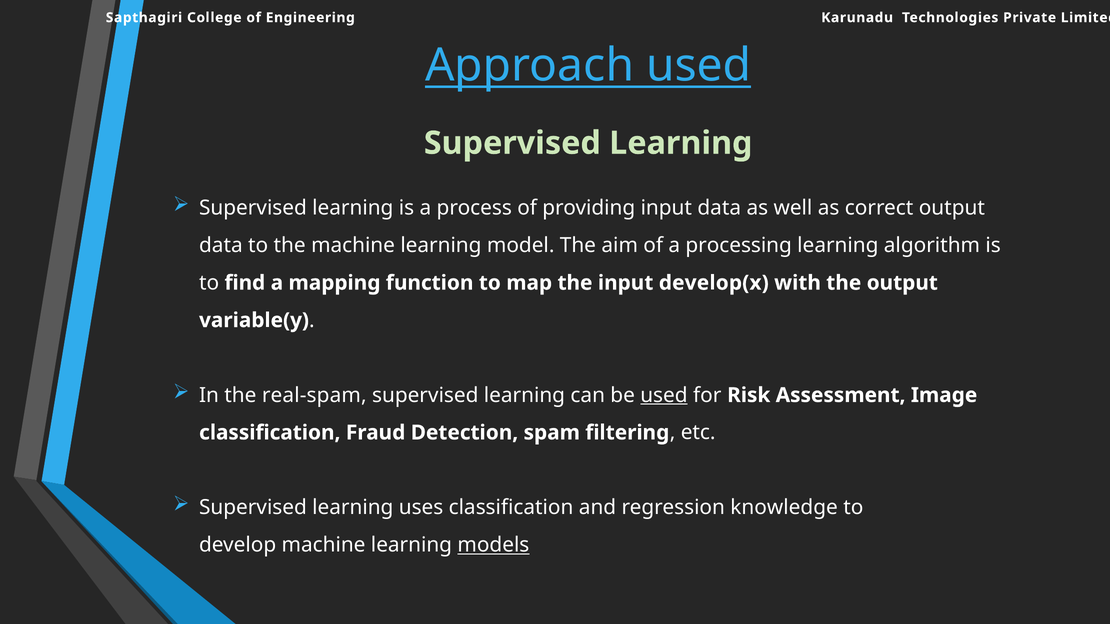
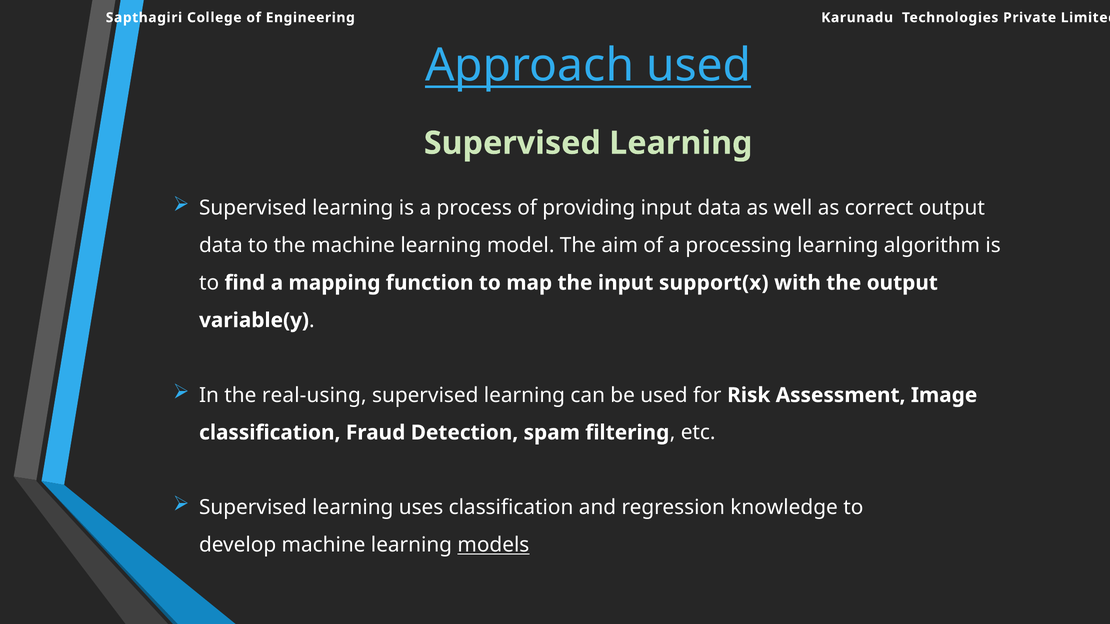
develop(x: develop(x -> support(x
real-spam: real-spam -> real-using
used at (664, 395) underline: present -> none
